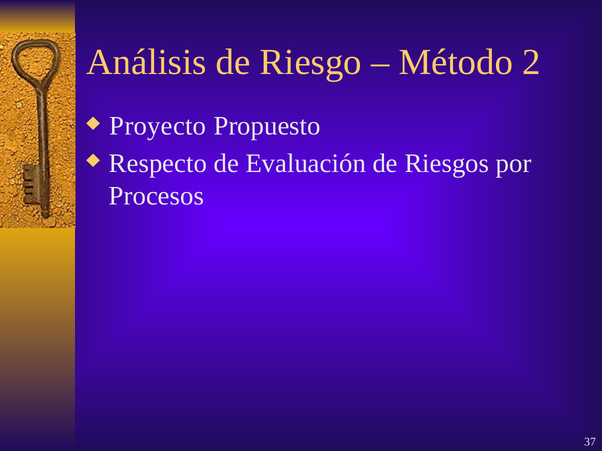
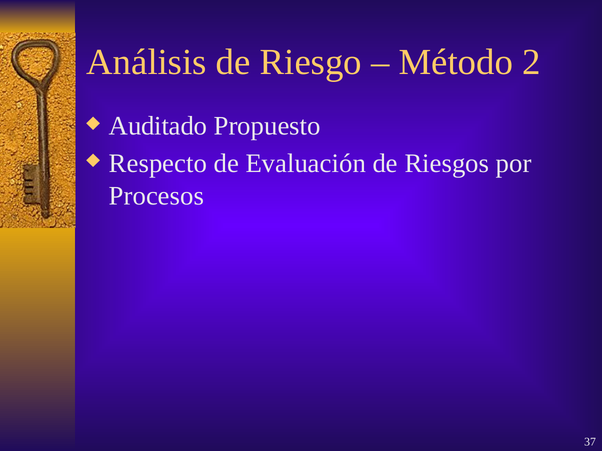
Proyecto: Proyecto -> Auditado
